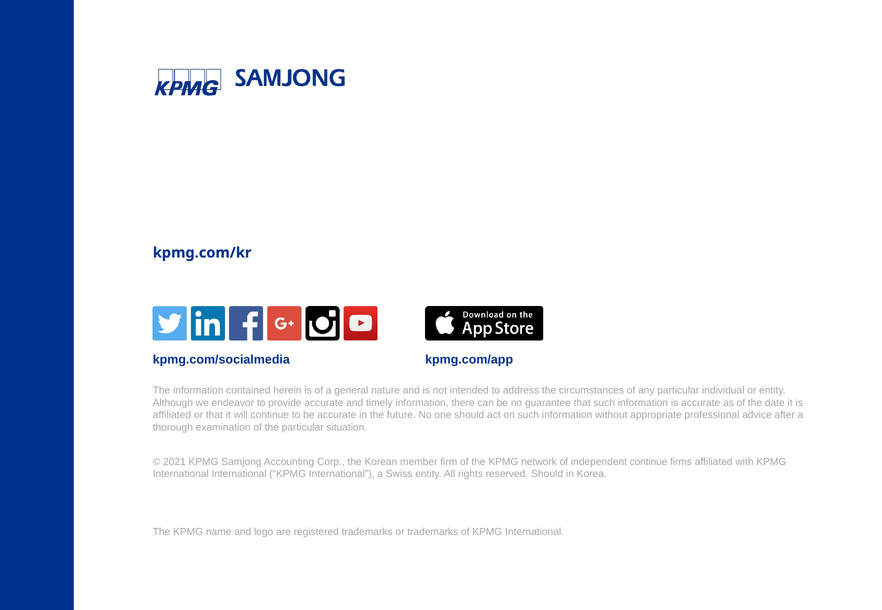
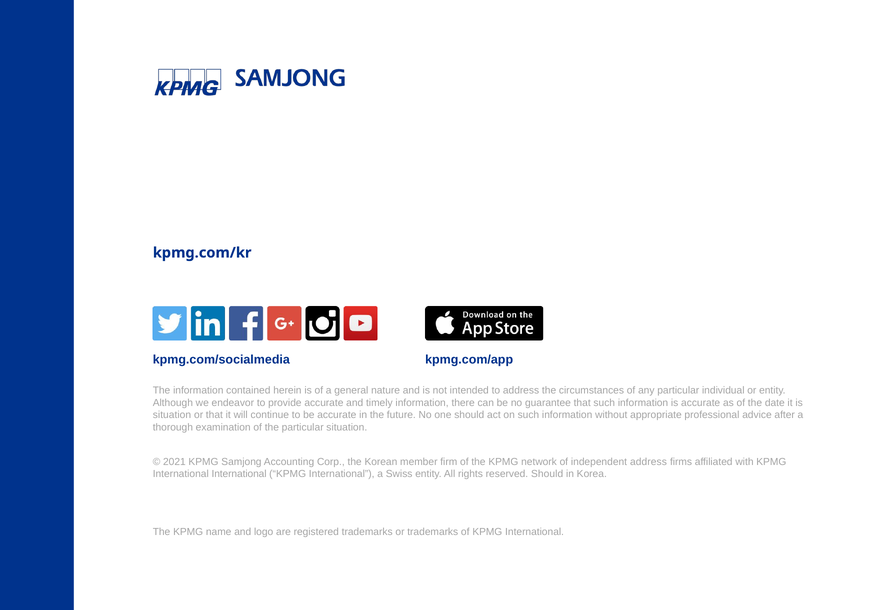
affiliated at (172, 415): affiliated -> situation
independent continue: continue -> address
